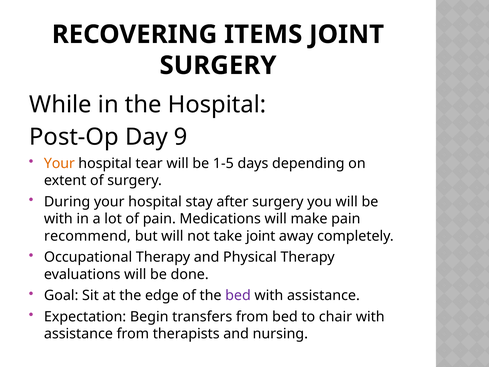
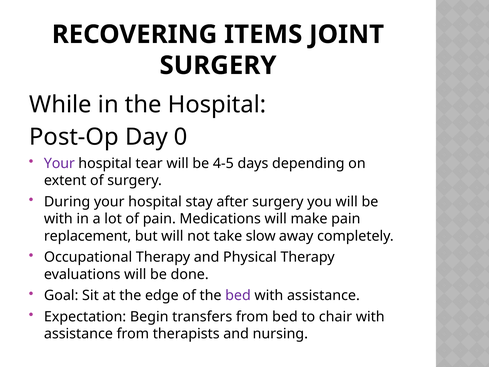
9: 9 -> 0
Your at (59, 163) colour: orange -> purple
1-5: 1-5 -> 4-5
recommend: recommend -> replacement
take joint: joint -> slow
